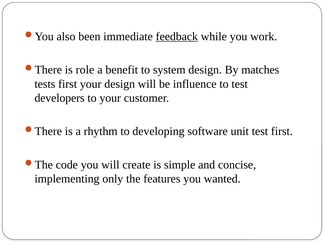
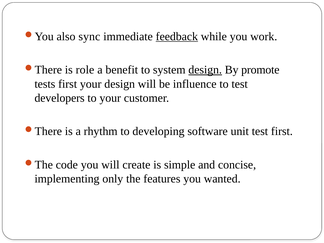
been: been -> sync
design at (205, 70) underline: none -> present
matches: matches -> promote
